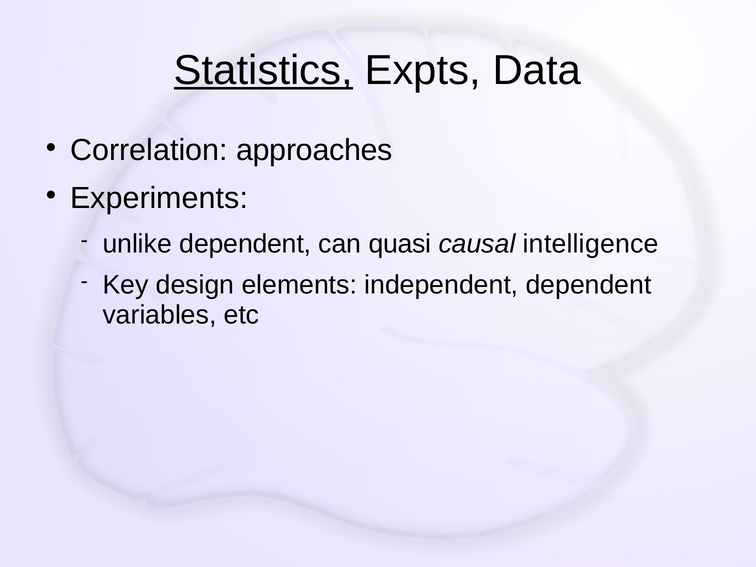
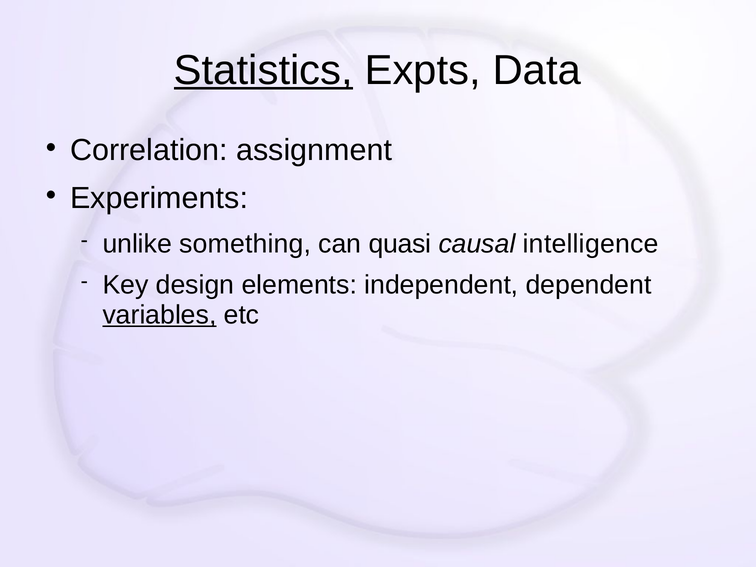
approaches: approaches -> assignment
unlike dependent: dependent -> something
variables underline: none -> present
